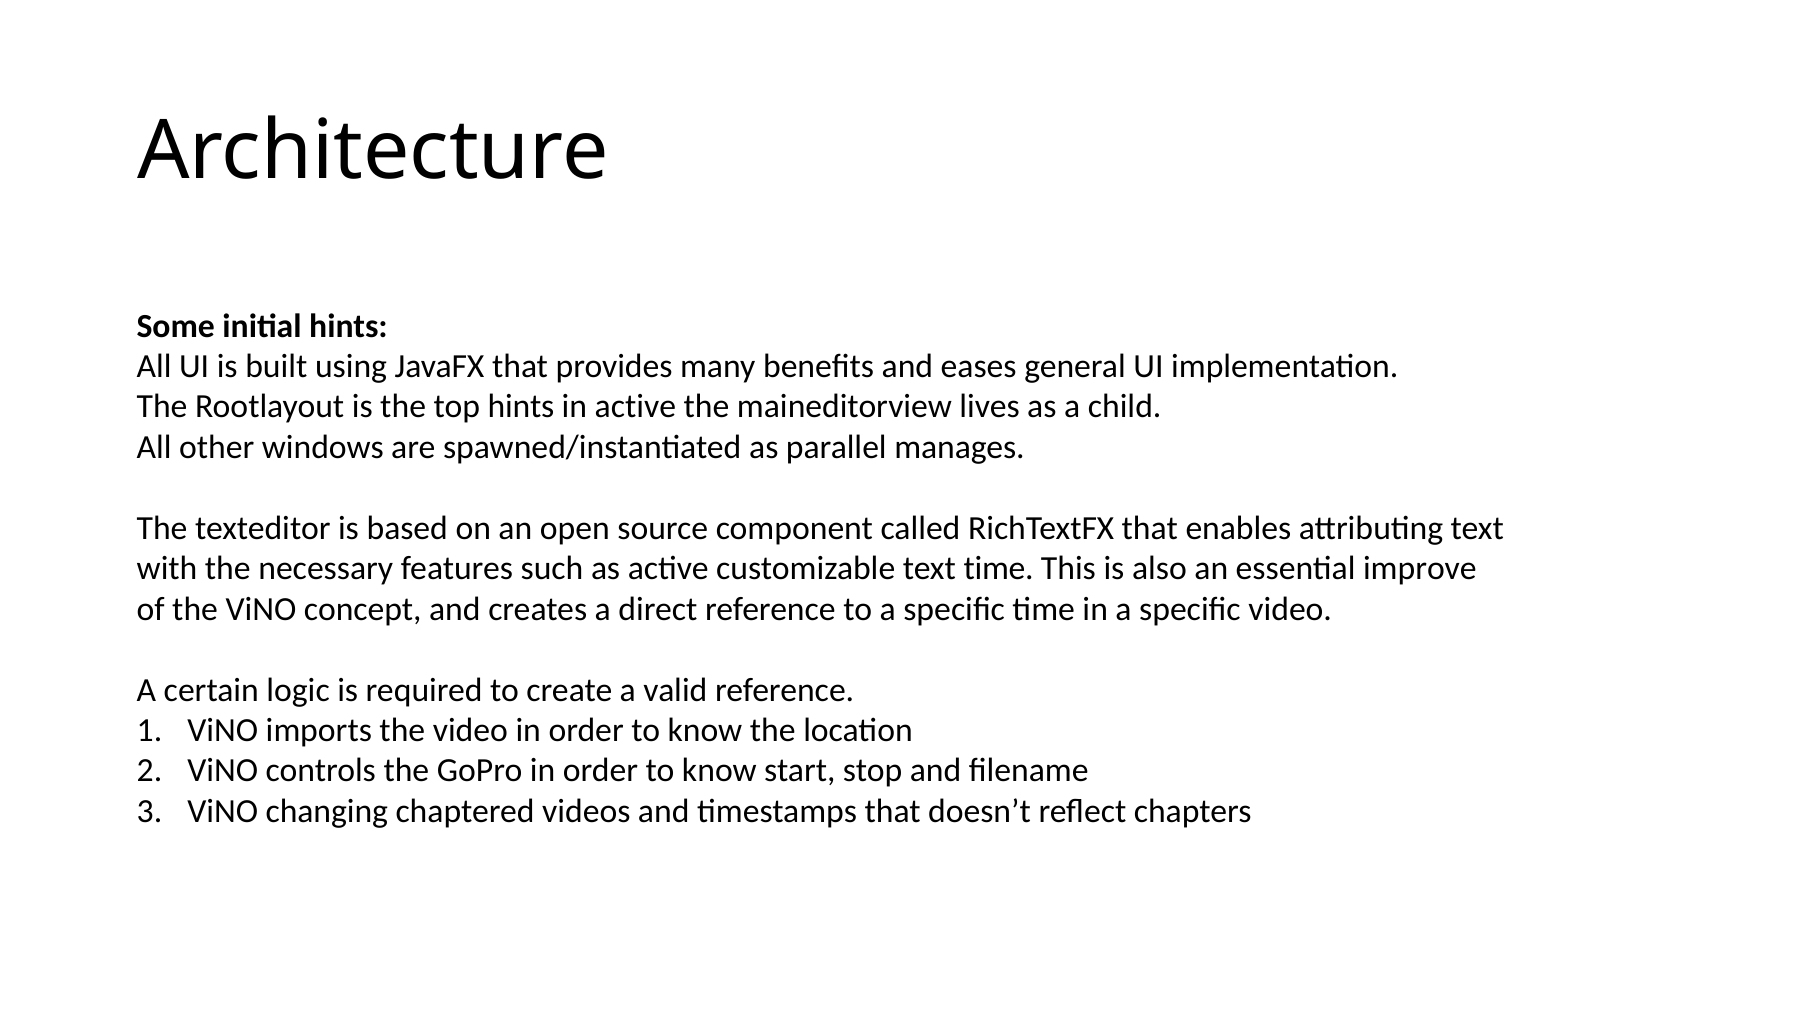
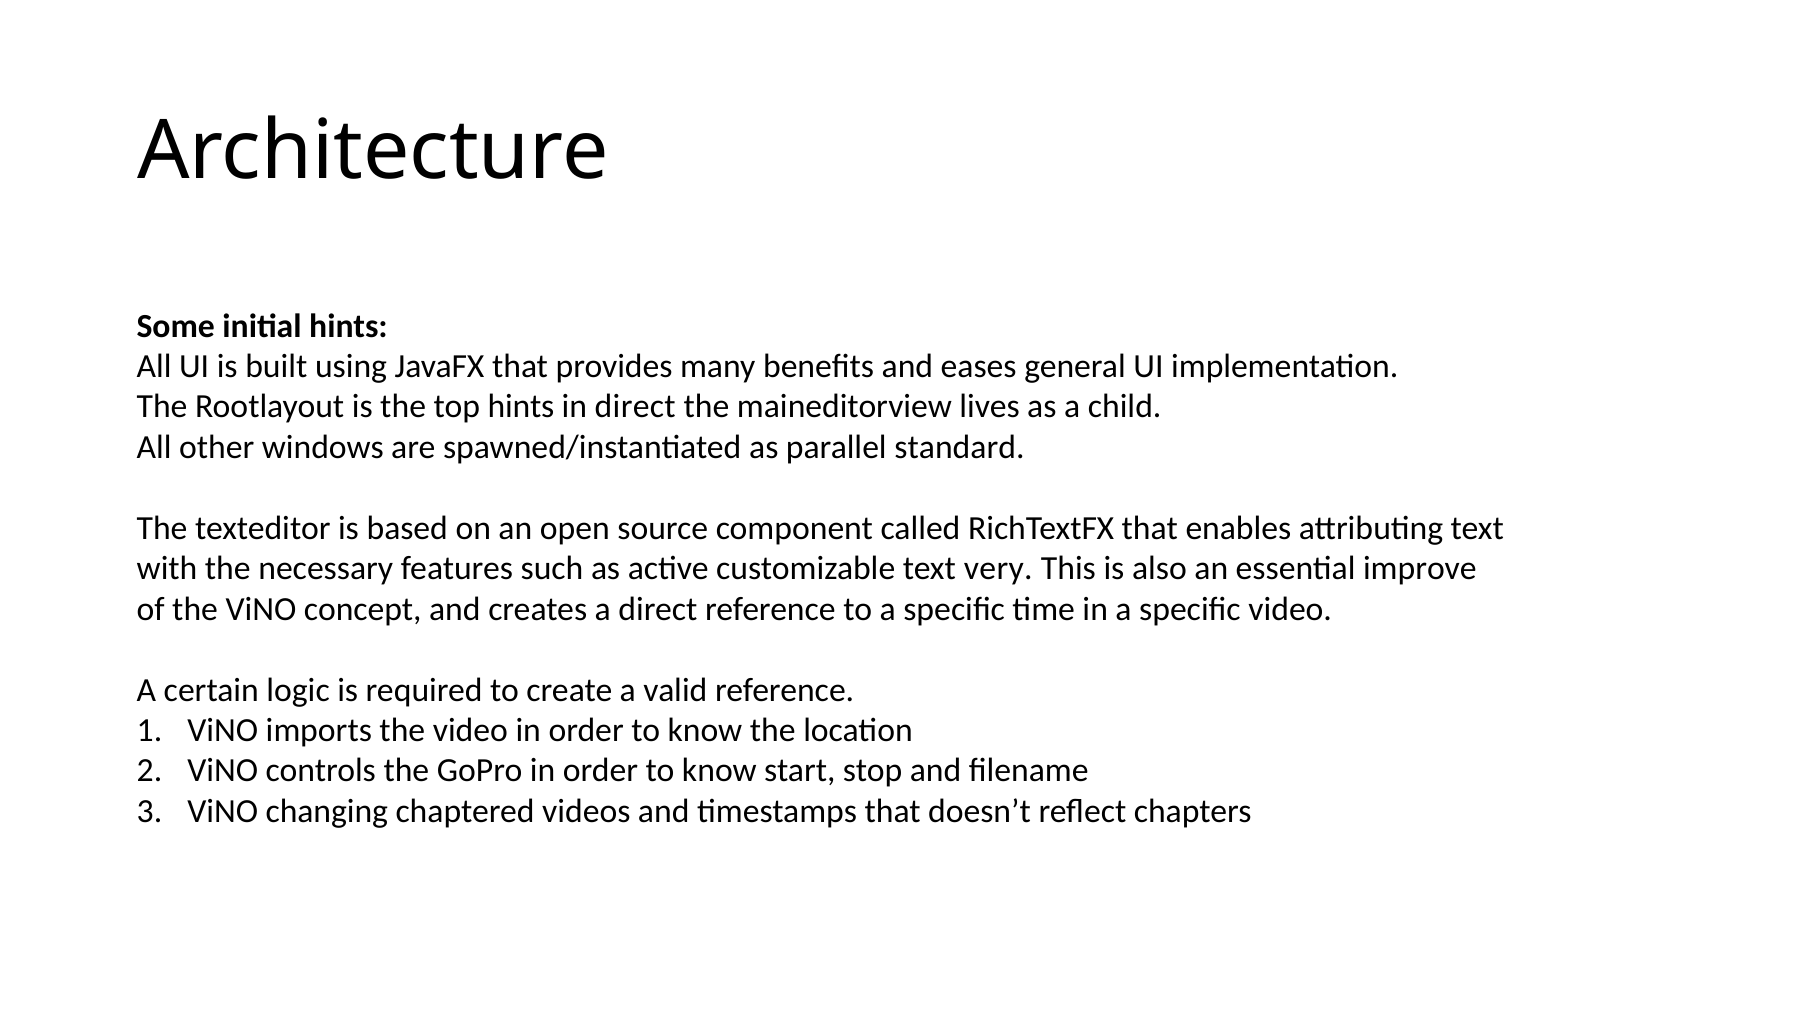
in active: active -> direct
manages: manages -> standard
text time: time -> very
